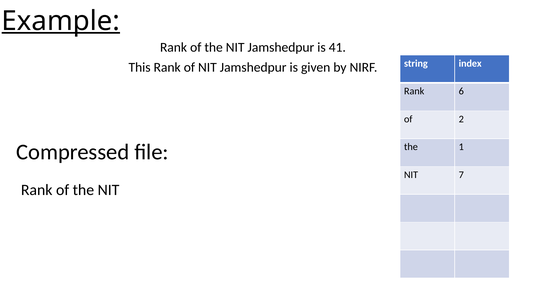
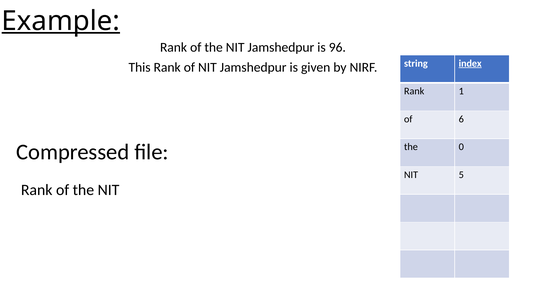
41: 41 -> 96
index underline: none -> present
6: 6 -> 1
2: 2 -> 6
1: 1 -> 0
7: 7 -> 5
